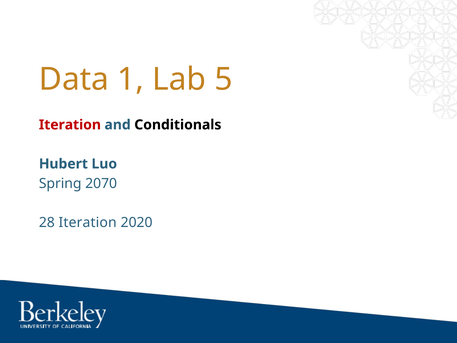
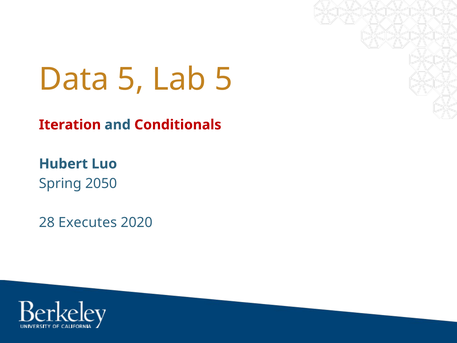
Data 1: 1 -> 5
Conditionals colour: black -> red
2070: 2070 -> 2050
28 Iteration: Iteration -> Executes
